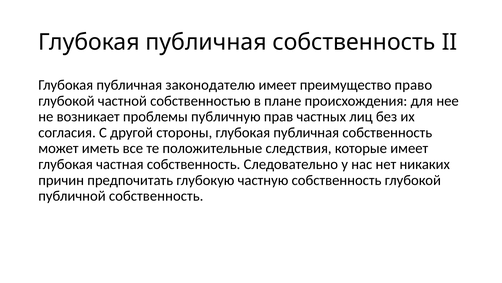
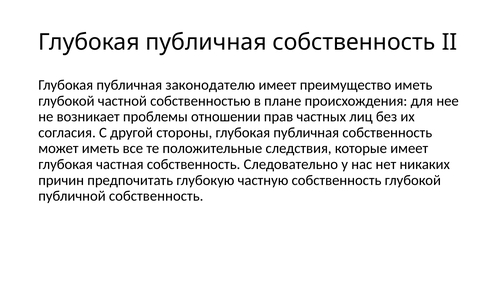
преимущество право: право -> иметь
публичную: публичную -> отношении
